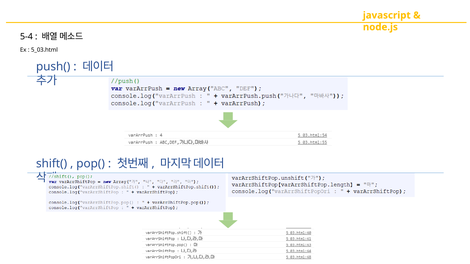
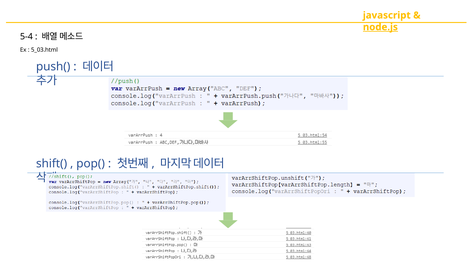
node.js underline: none -> present
